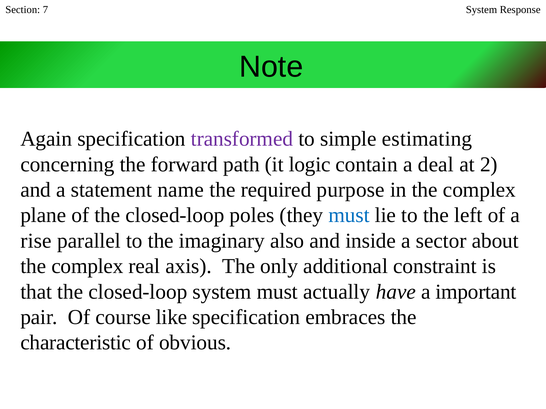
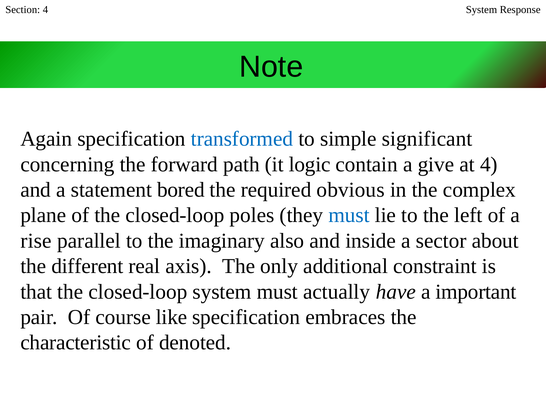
Section 7: 7 -> 4
transformed colour: purple -> blue
estimating: estimating -> significant
deal: deal -> give
at 2: 2 -> 4
name: name -> bored
purpose: purpose -> obvious
complex at (87, 267): complex -> different
obvious: obvious -> denoted
